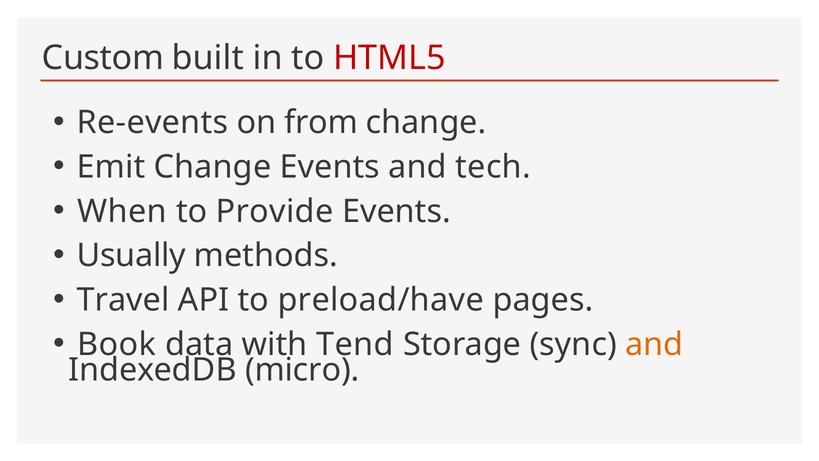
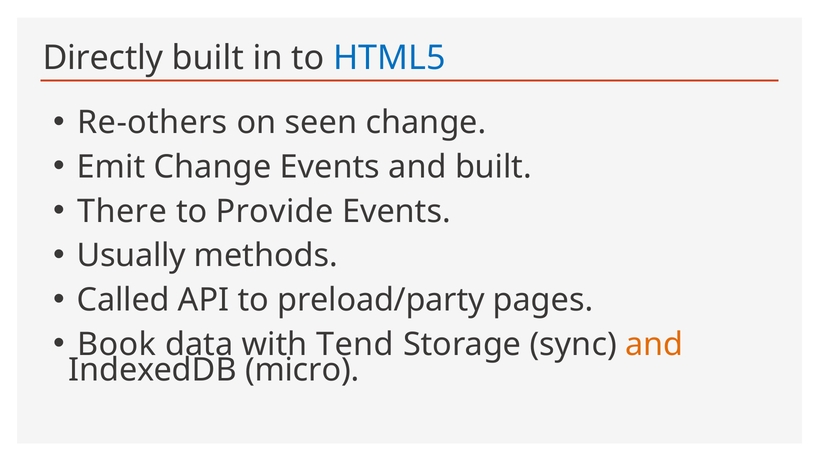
Custom: Custom -> Directly
HTML5 colour: red -> blue
Re-events: Re-events -> Re-others
from: from -> seen
and tech: tech -> built
When: When -> There
Travel: Travel -> Called
preload/have: preload/have -> preload/party
